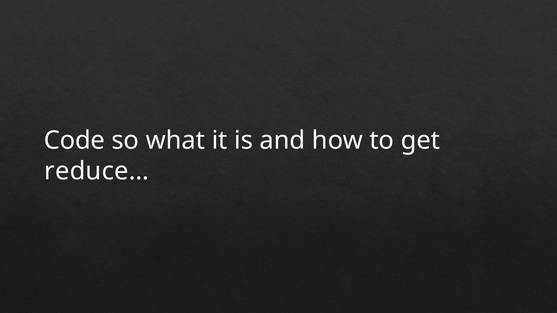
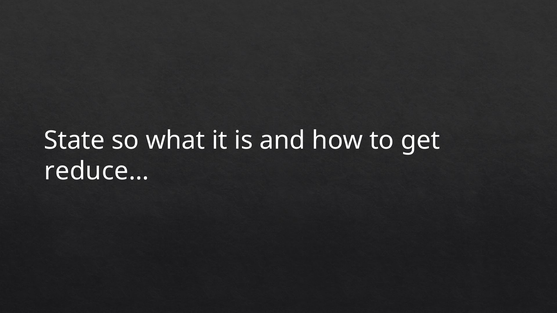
Code: Code -> State
